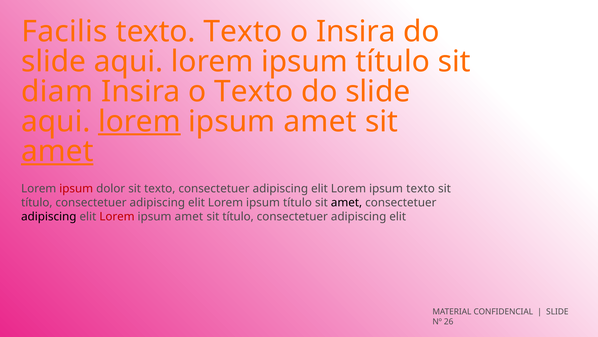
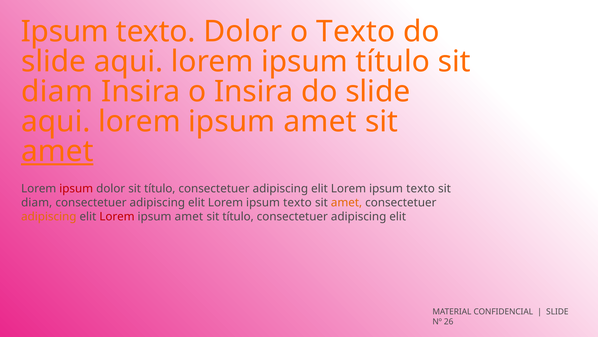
Facilis at (64, 32): Facilis -> Ipsum
texto Texto: Texto -> Dolor
o Insira: Insira -> Texto
o Texto: Texto -> Insira
lorem at (139, 121) underline: present -> none
dolor sit texto: texto -> título
título at (37, 202): título -> diam
título at (297, 202): título -> texto
amet at (347, 202) colour: black -> orange
adipiscing at (49, 216) colour: black -> orange
